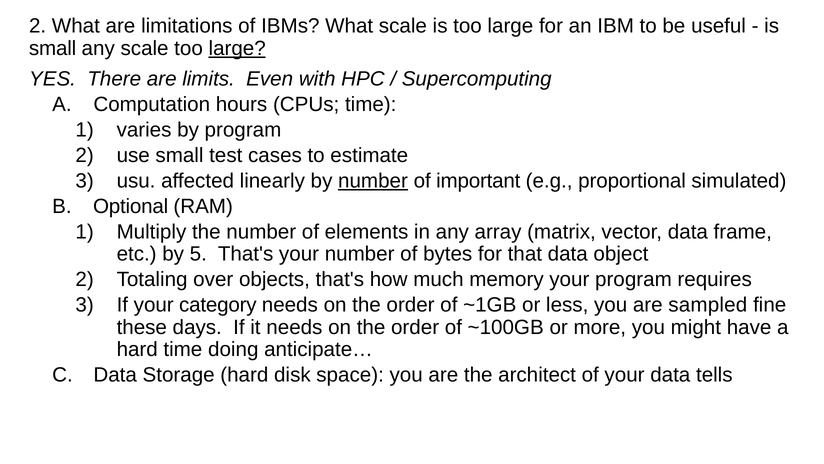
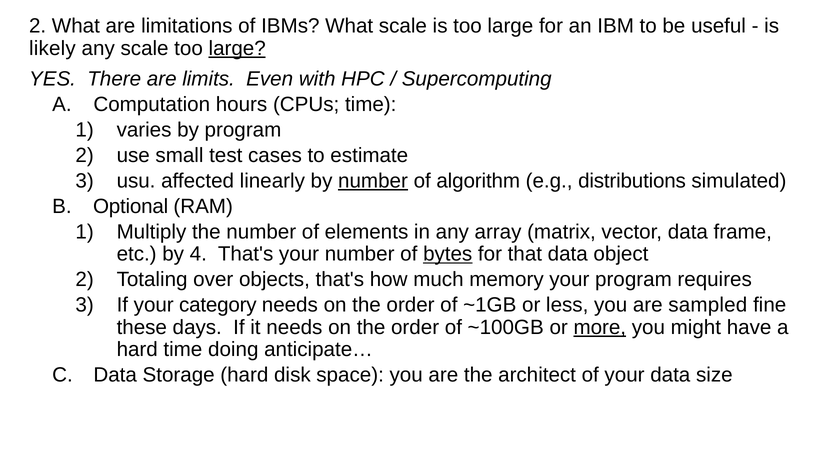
small at (53, 48): small -> likely
important: important -> algorithm
proportional: proportional -> distributions
5: 5 -> 4
bytes underline: none -> present
more underline: none -> present
tells: tells -> size
